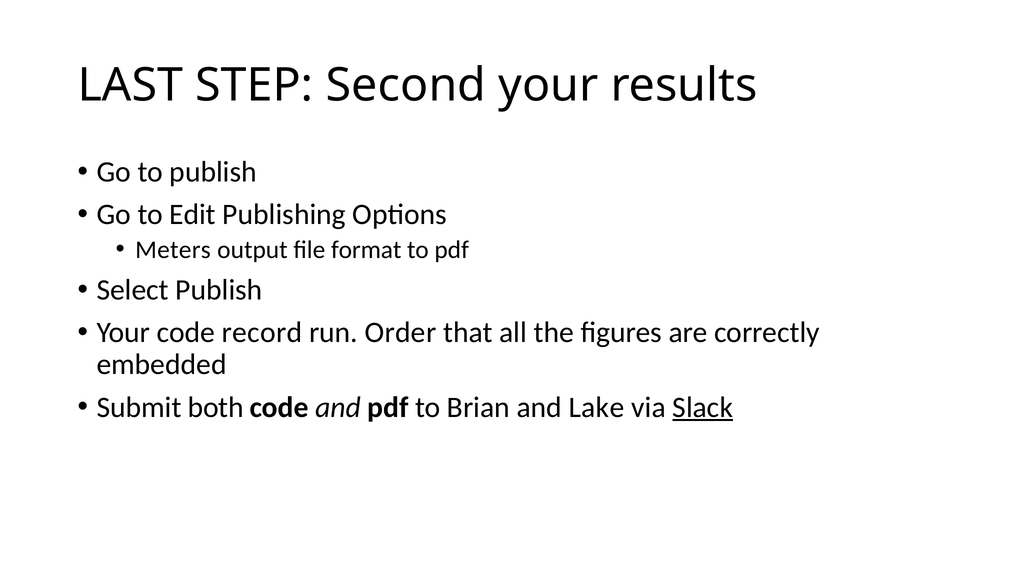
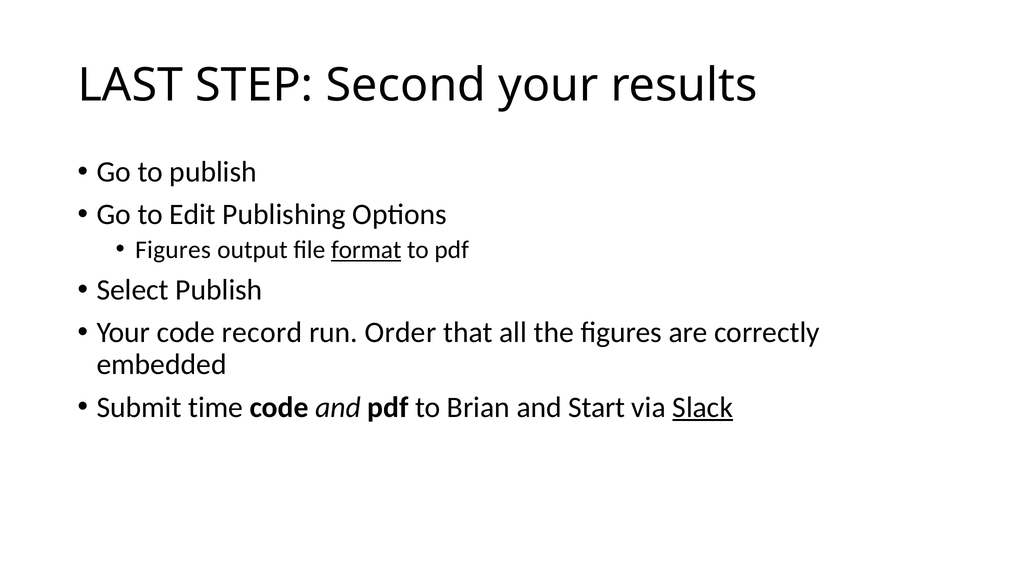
Meters at (173, 250): Meters -> Figures
format underline: none -> present
both: both -> time
Lake: Lake -> Start
